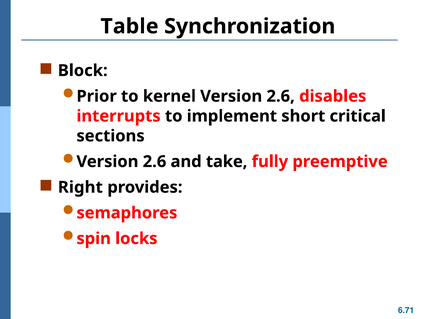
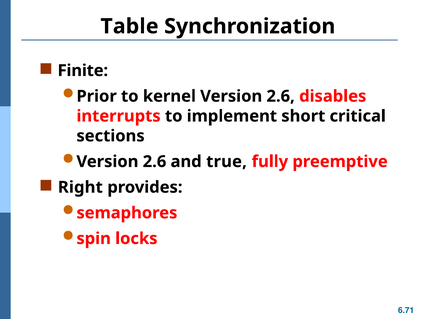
Block: Block -> Finite
take: take -> true
